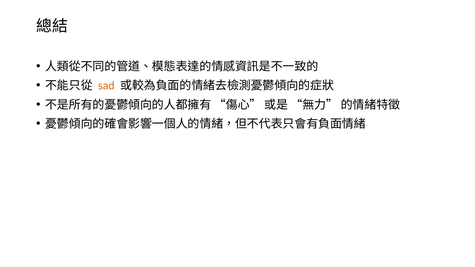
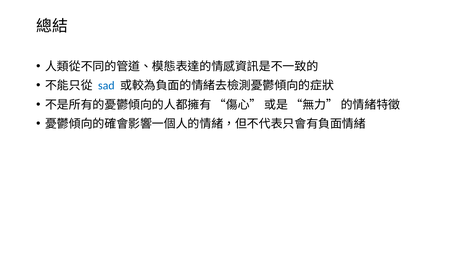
sad colour: orange -> blue
